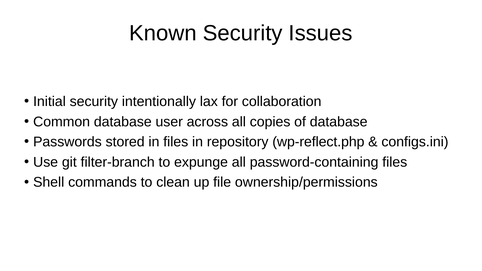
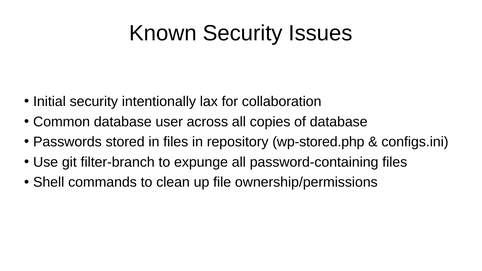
wp-reflect.php: wp-reflect.php -> wp-stored.php
